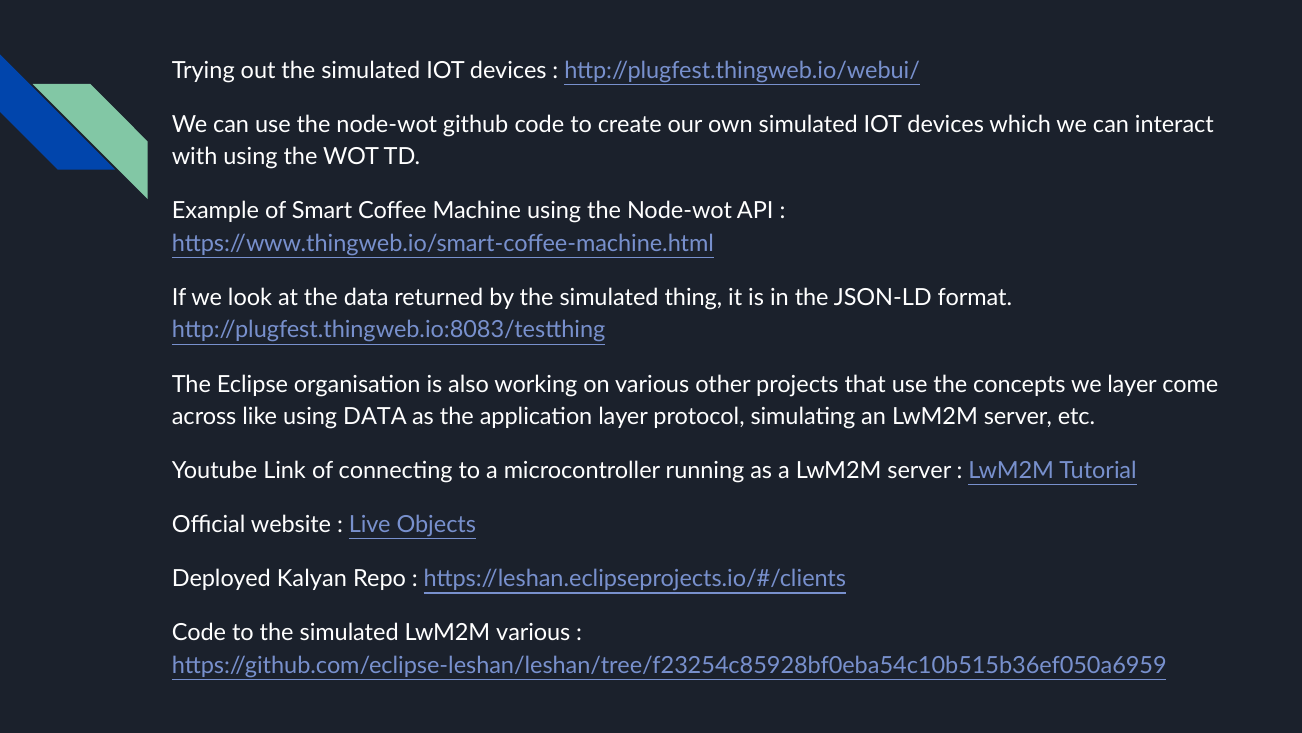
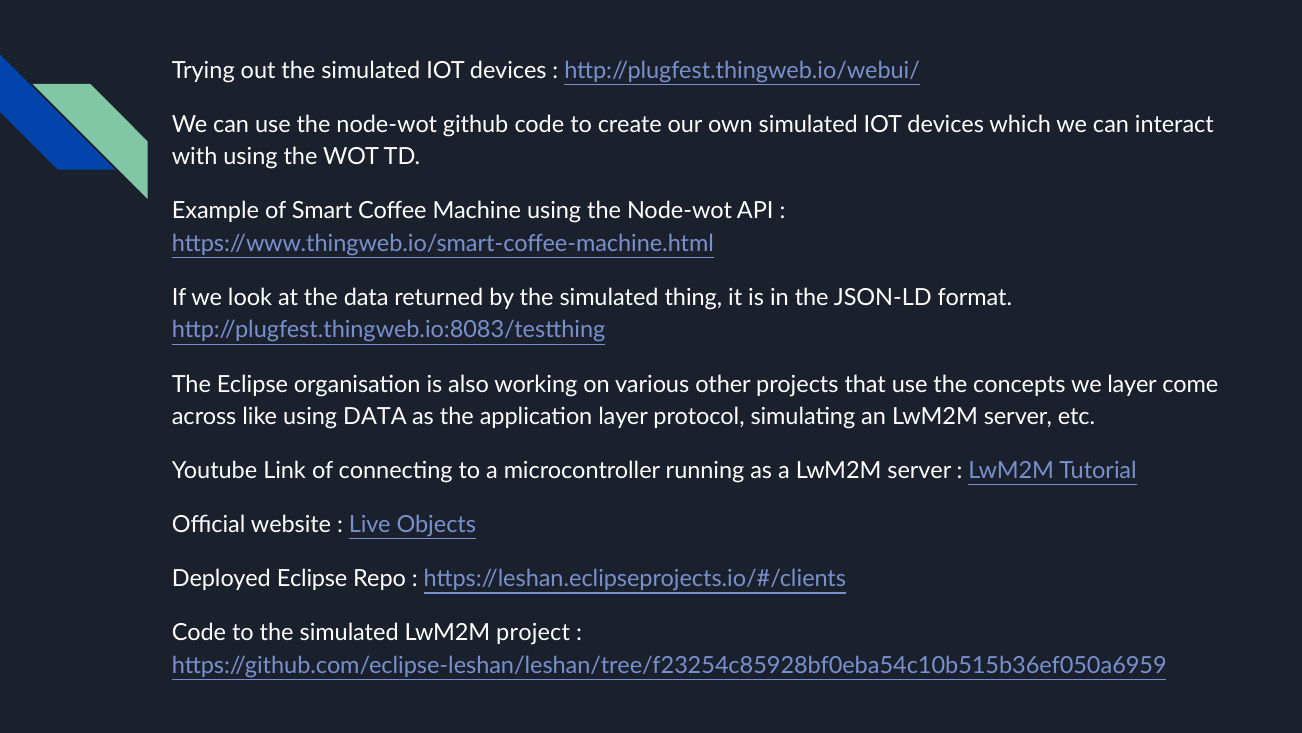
Deployed Kalyan: Kalyan -> Eclipse
LwM2M various: various -> project
